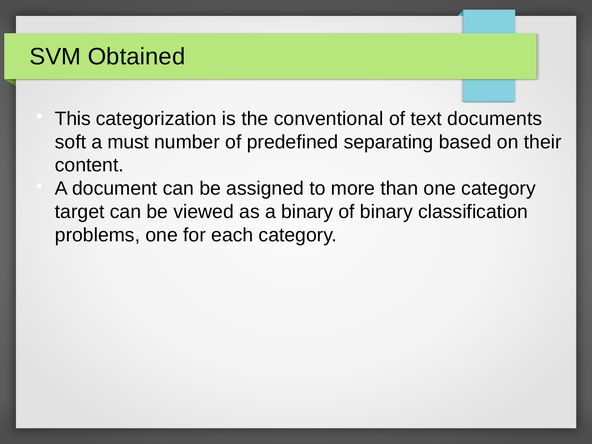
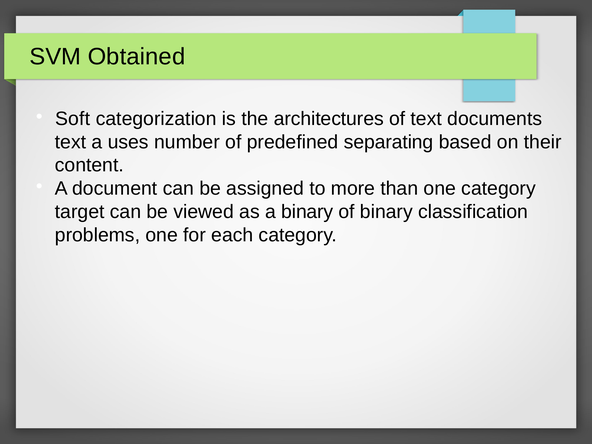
This: This -> Soft
conventional: conventional -> architectures
soft at (71, 142): soft -> text
must: must -> uses
